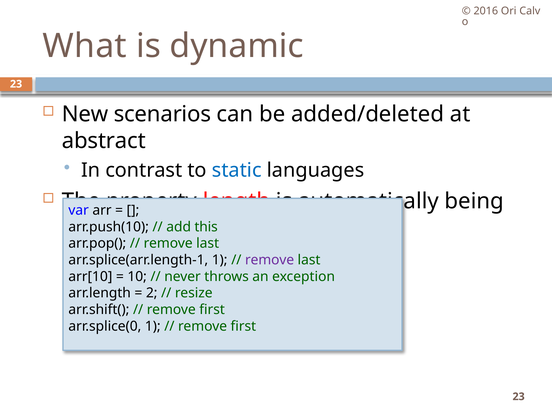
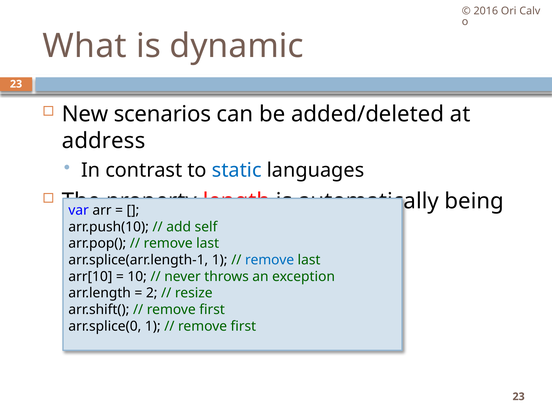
abstract: abstract -> address
this: this -> self
remove at (270, 260) colour: purple -> blue
